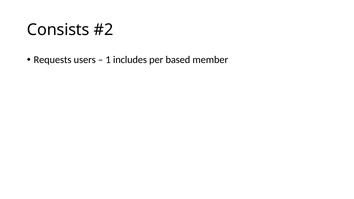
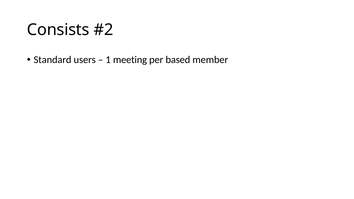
Requests: Requests -> Standard
includes: includes -> meeting
